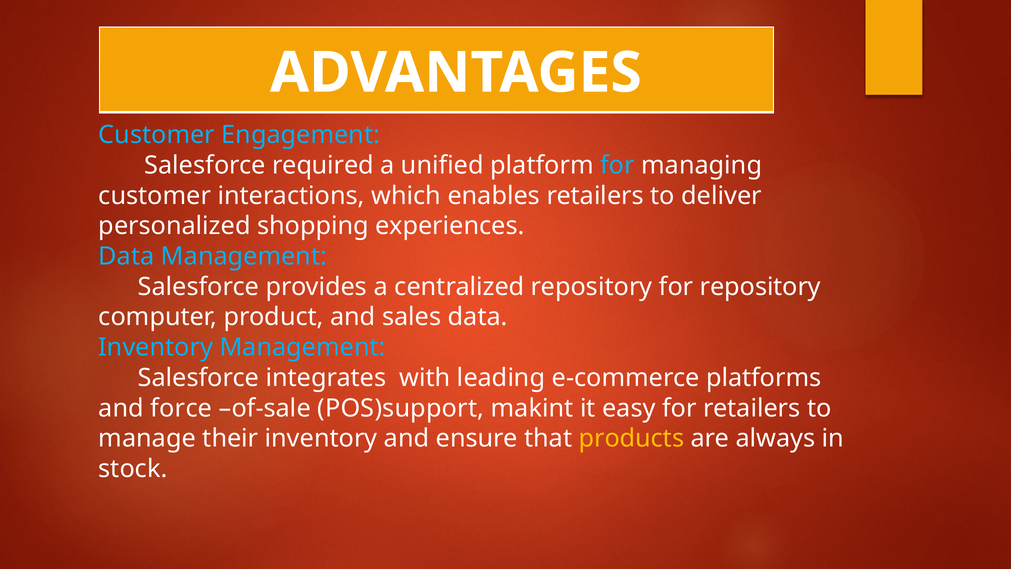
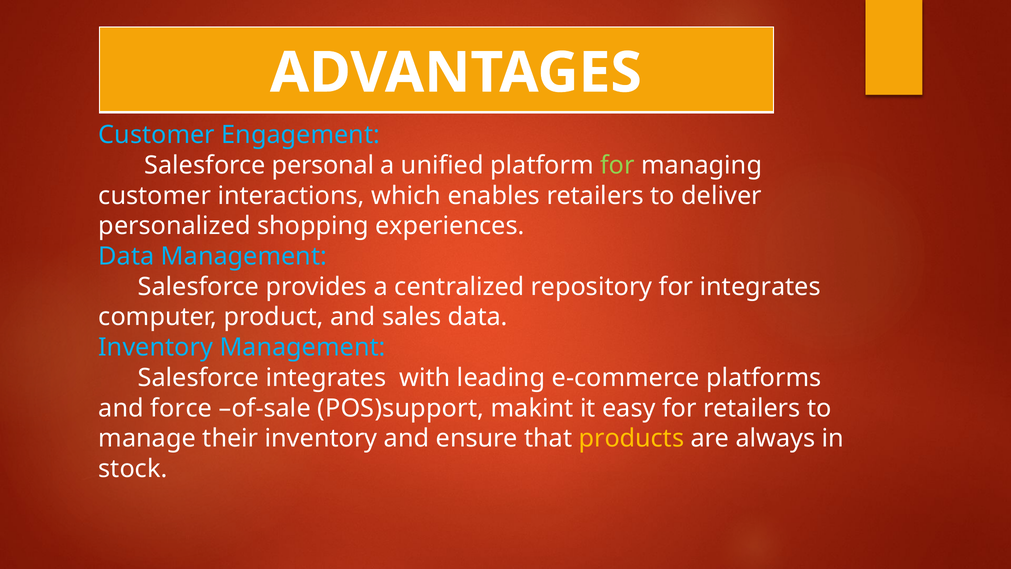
required: required -> personal
for at (617, 165) colour: light blue -> light green
for repository: repository -> integrates
